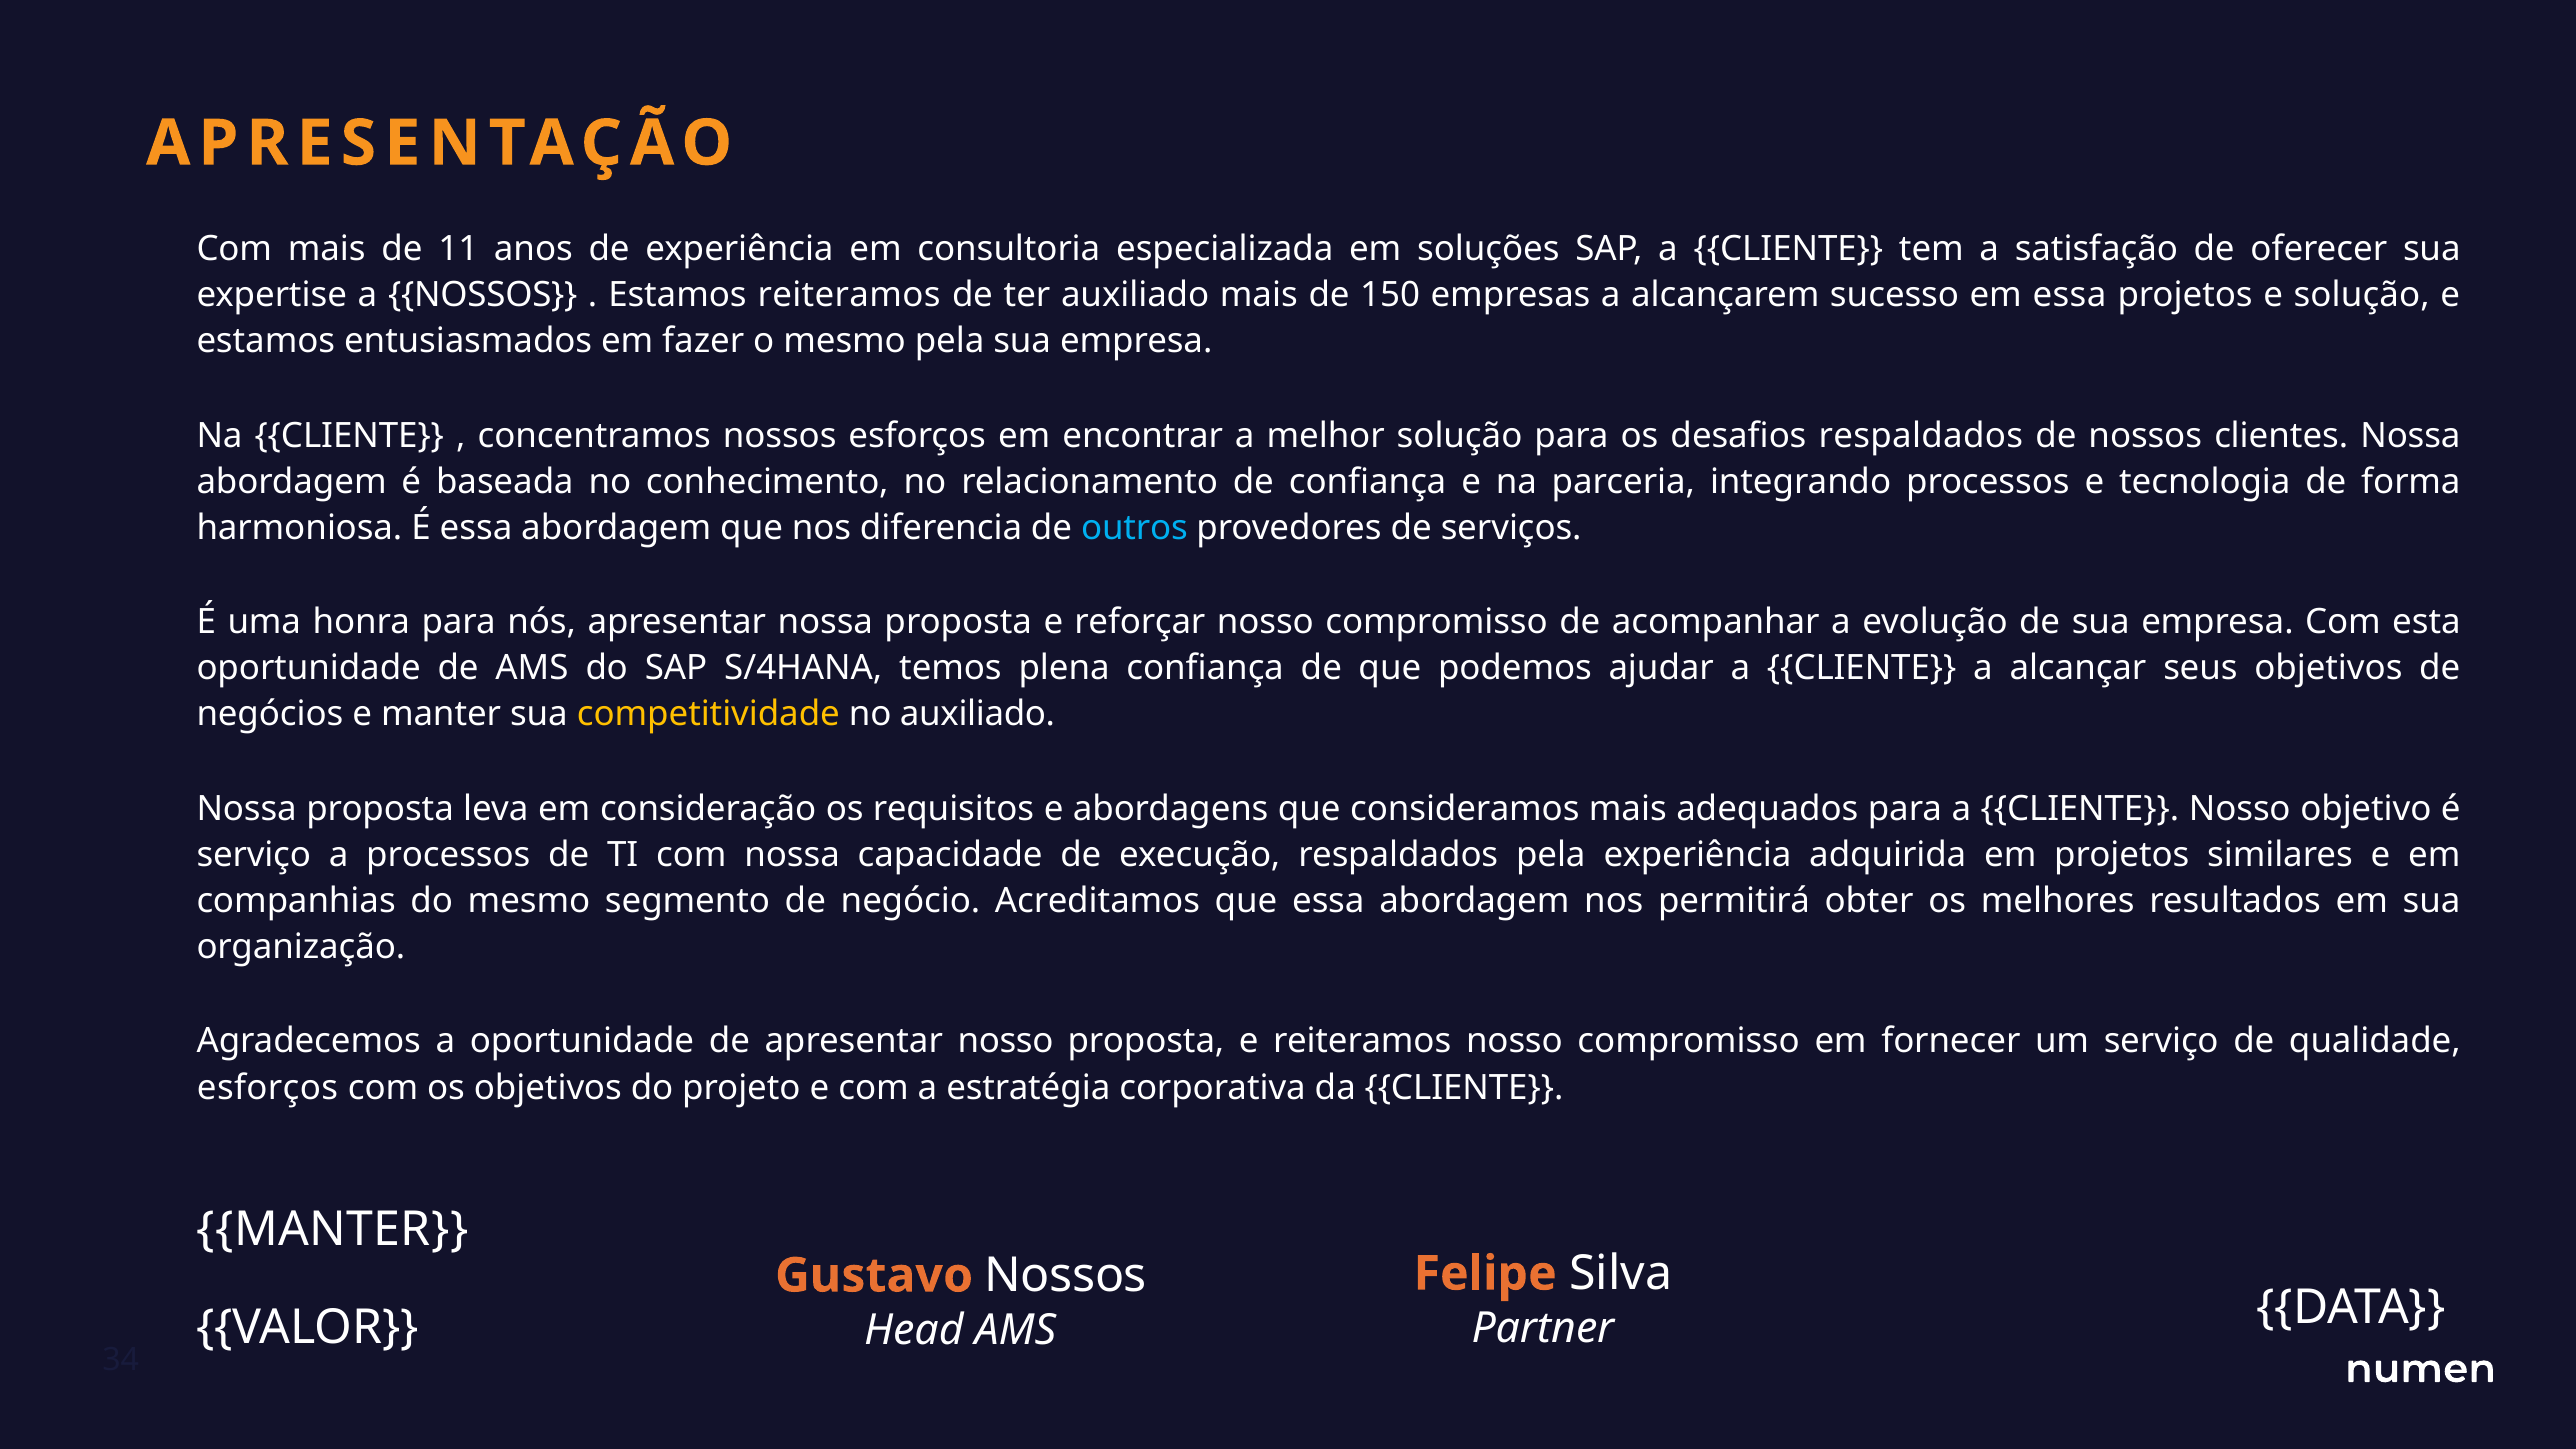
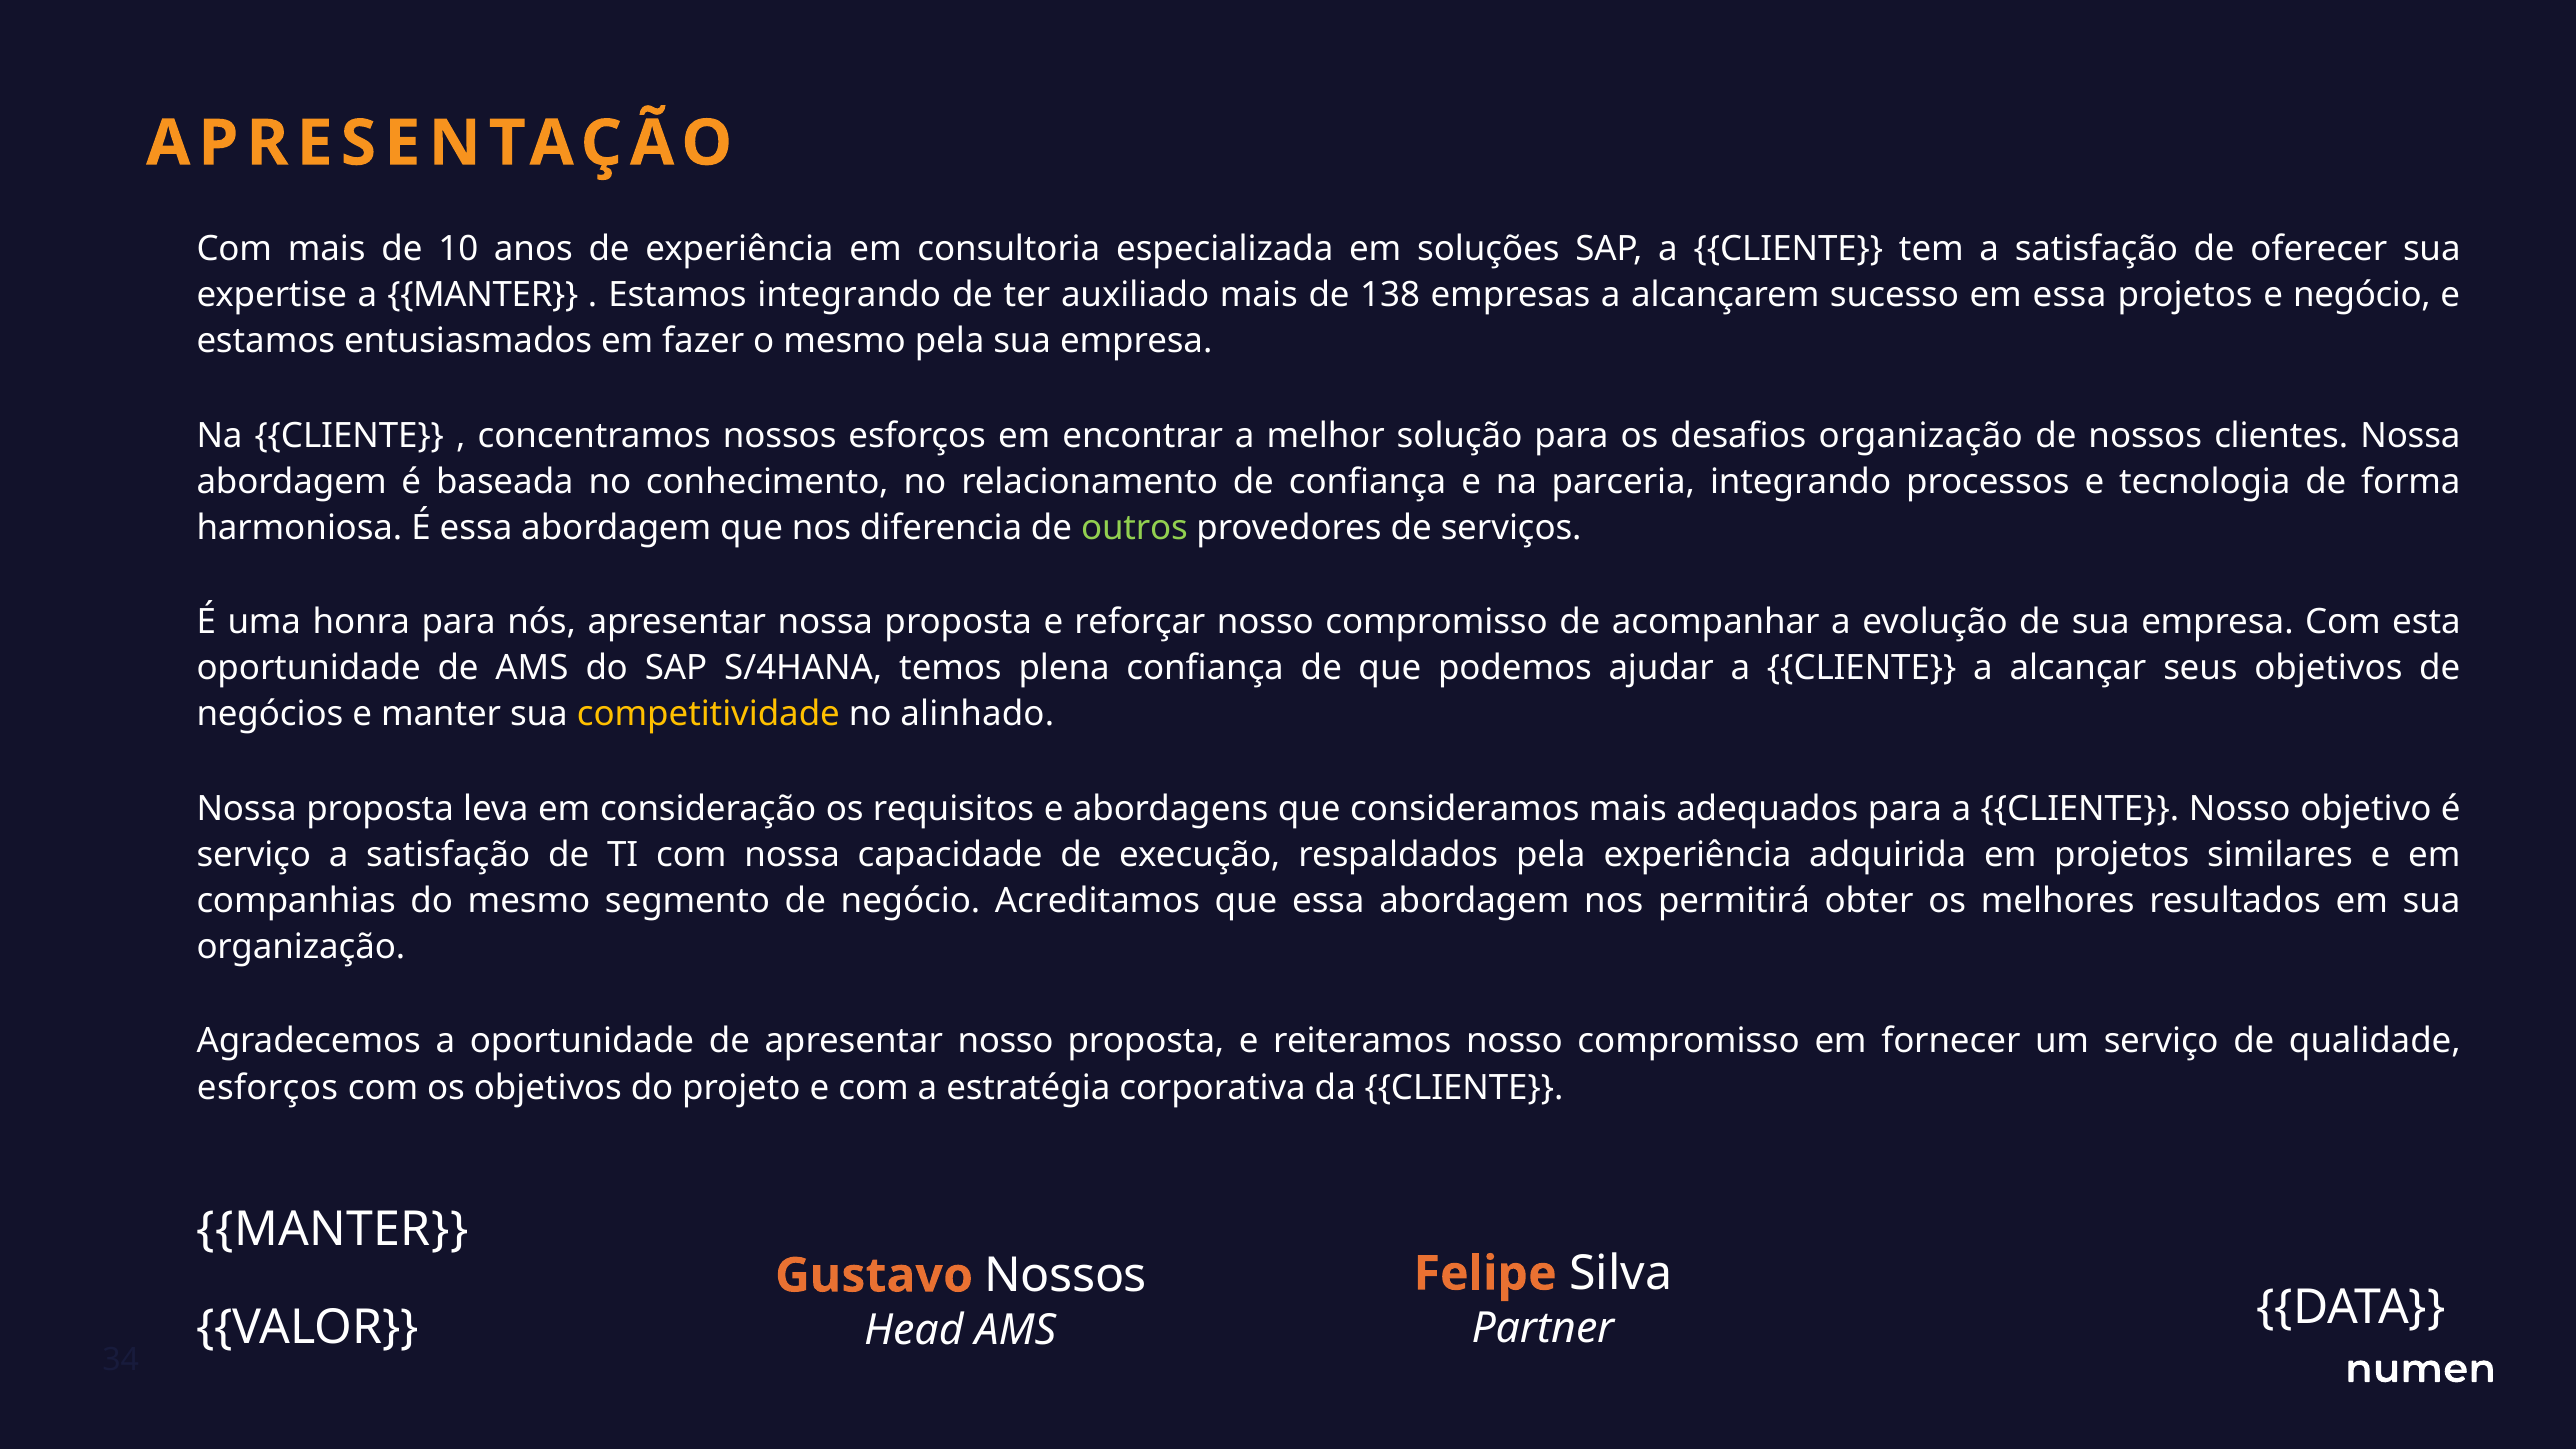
11: 11 -> 10
a NOSSOS: NOSSOS -> MANTER
Estamos reiteramos: reiteramos -> integrando
150: 150 -> 138
e solução: solução -> negócio
desafios respaldados: respaldados -> organização
outros colour: light blue -> light green
no auxiliado: auxiliado -> alinhado
processos at (448, 855): processos -> satisfação
